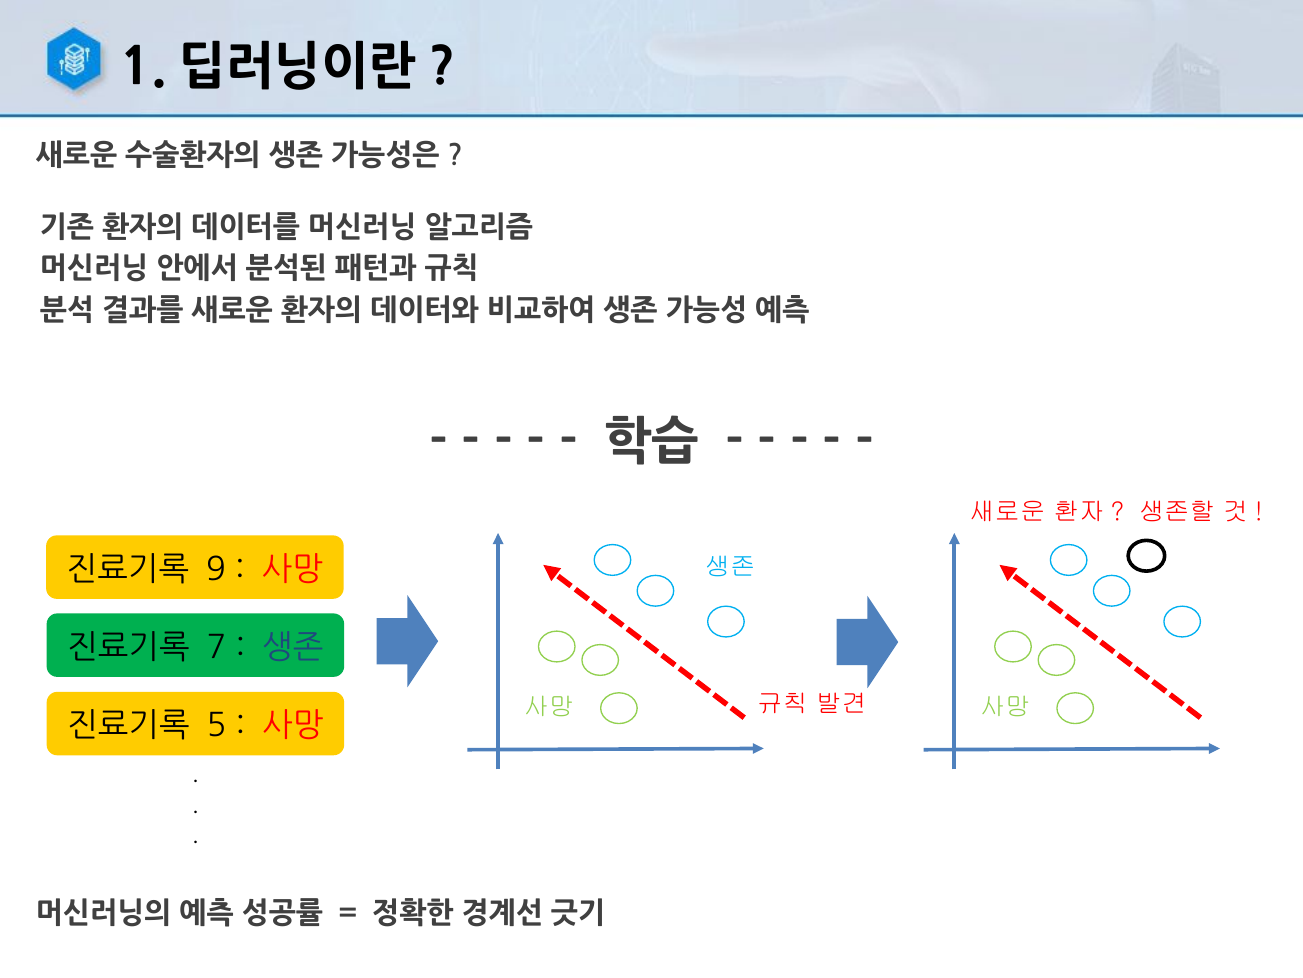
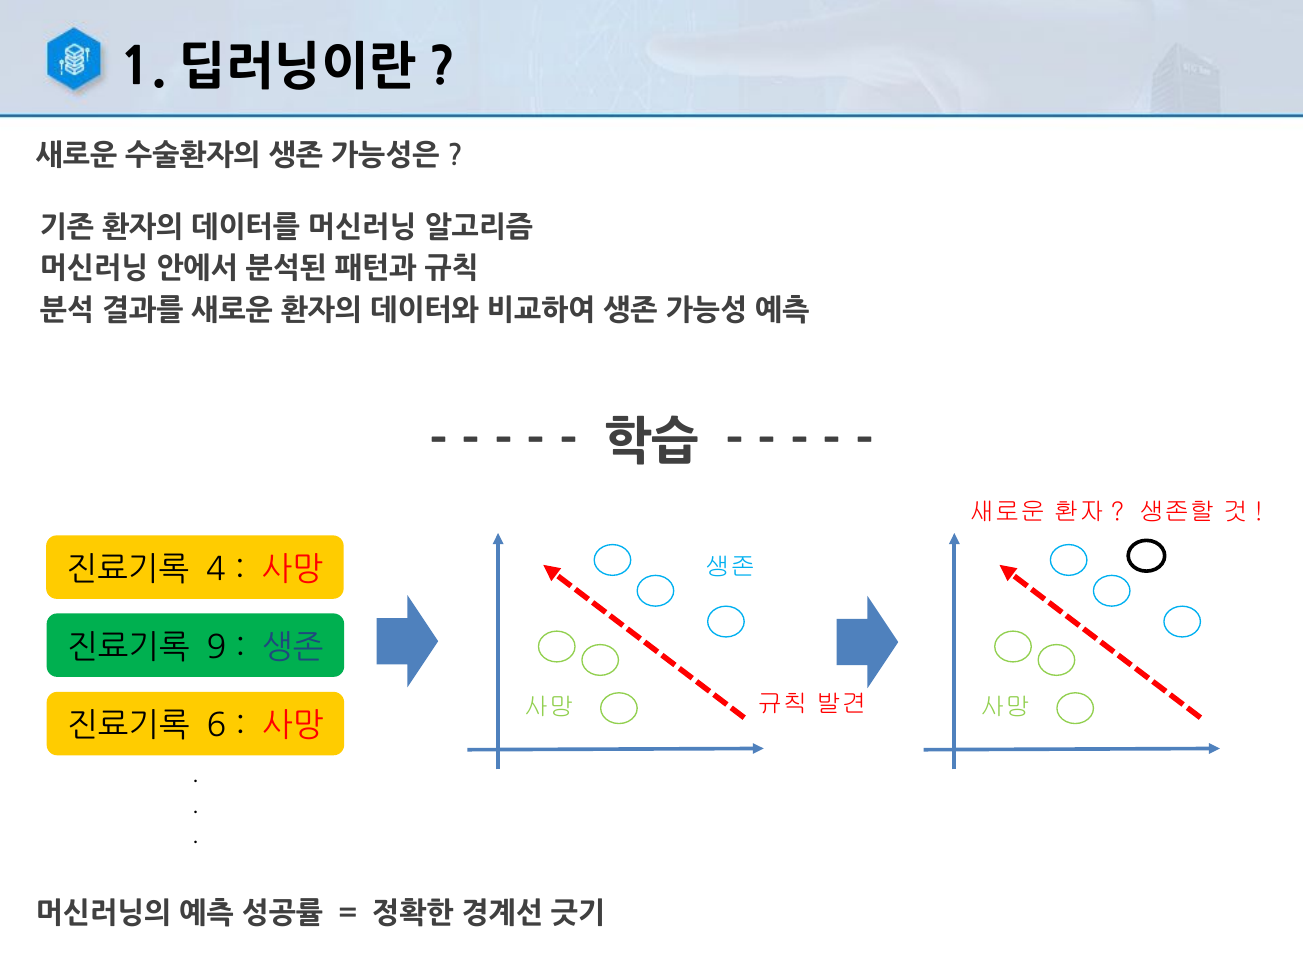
9: 9 -> 4
7: 7 -> 9
5: 5 -> 6
